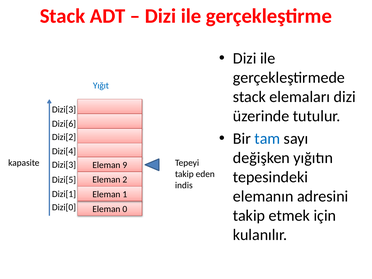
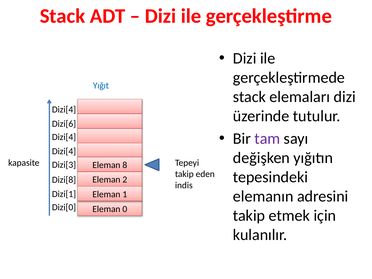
Dizi[3 at (64, 109): Dizi[3 -> Dizi[4
tam colour: blue -> purple
Dizi[2 at (64, 137): Dizi[2 -> Dizi[4
9: 9 -> 8
Dizi[5: Dizi[5 -> Dizi[8
